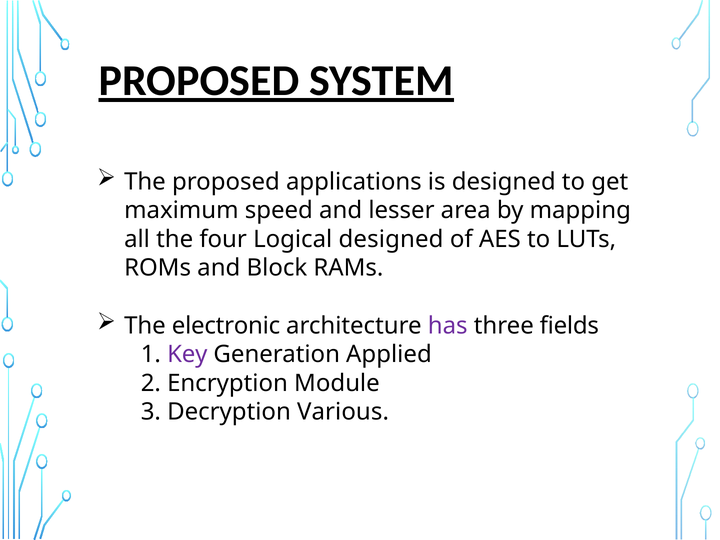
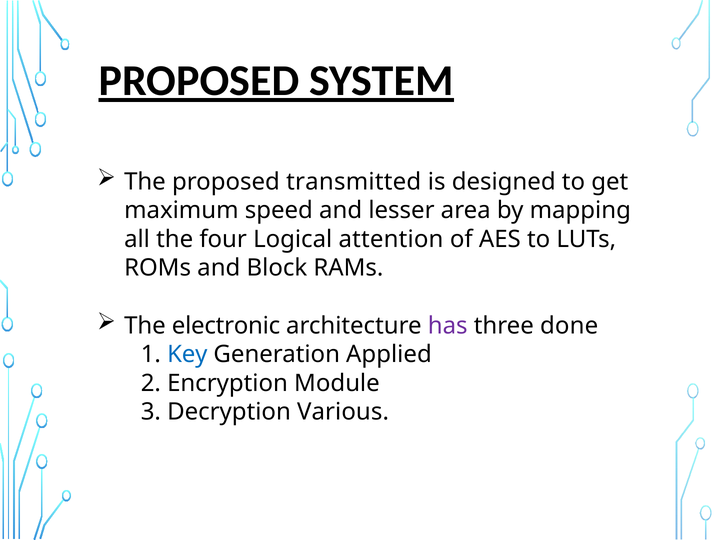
applications: applications -> transmitted
Logical designed: designed -> attention
fields: fields -> done
Key colour: purple -> blue
